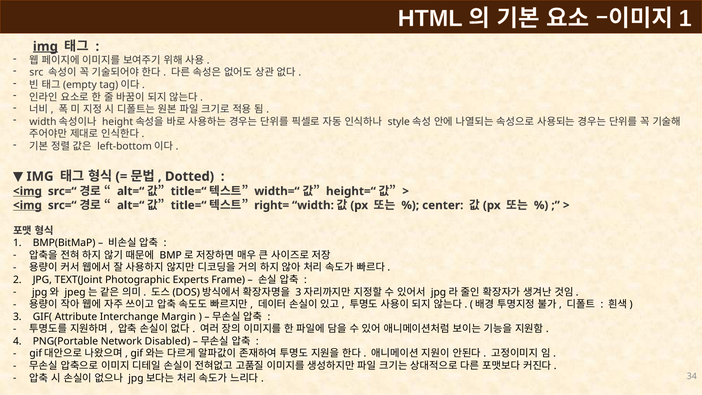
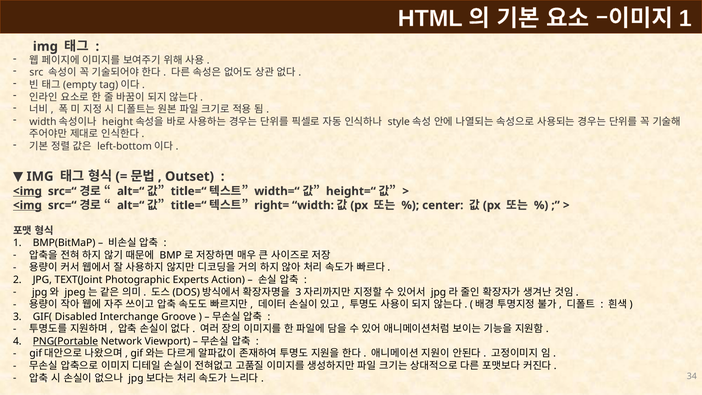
img at (45, 46) underline: present -> none
Dotted: Dotted -> Outset
Frame: Frame -> Action
Attribute: Attribute -> Disabled
Margin: Margin -> Groove
PNG(Portable underline: none -> present
Disabled: Disabled -> Viewport
